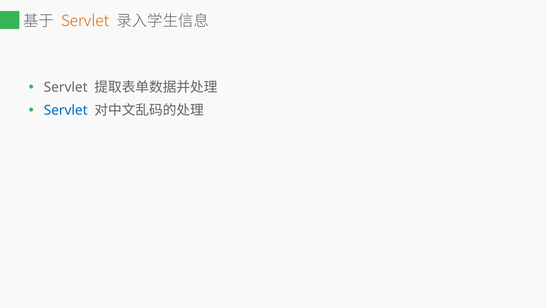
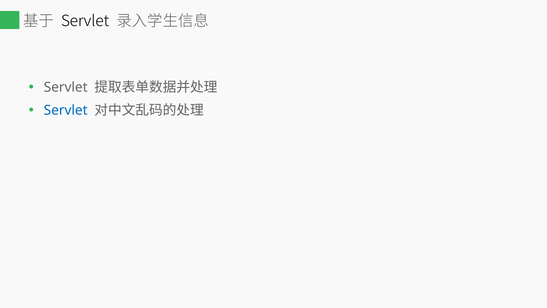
Servlet at (85, 21) colour: orange -> black
